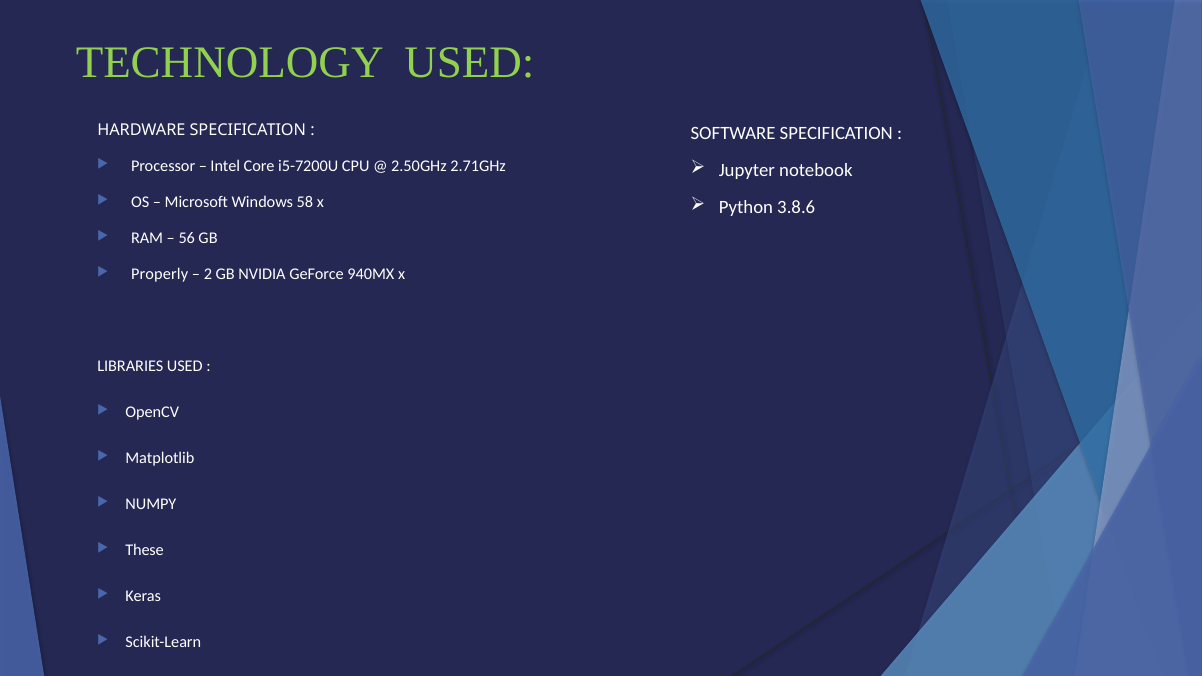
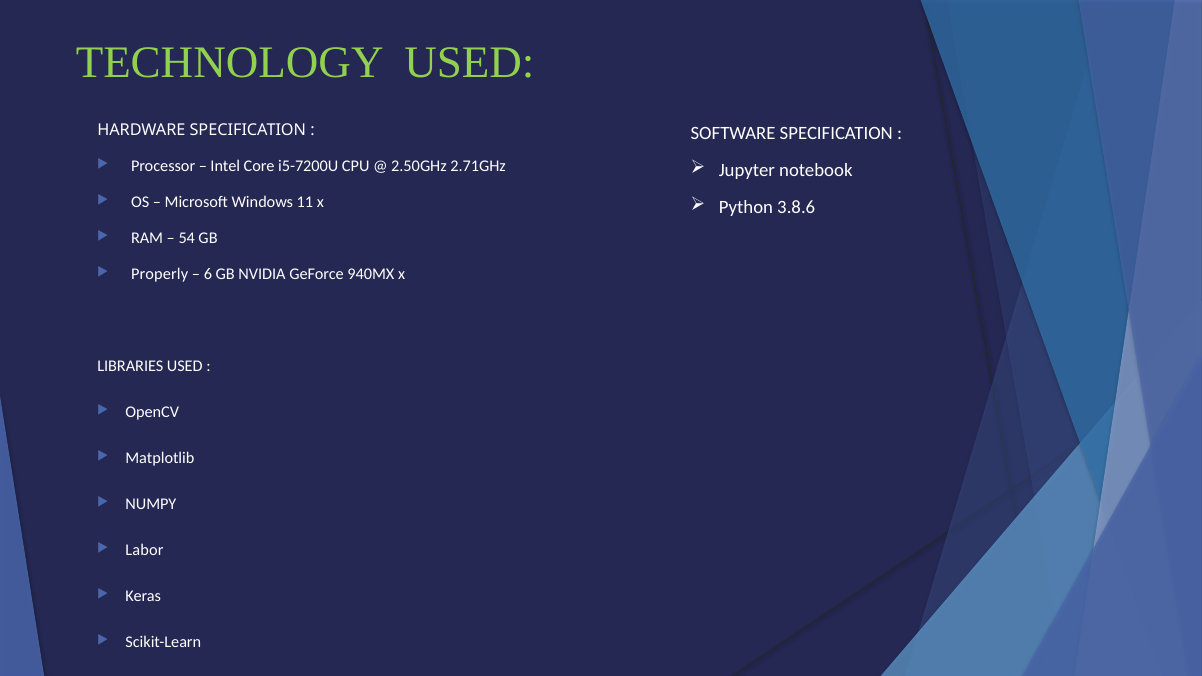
58: 58 -> 11
56: 56 -> 54
2: 2 -> 6
These: These -> Labor
